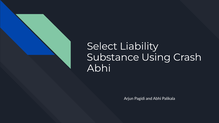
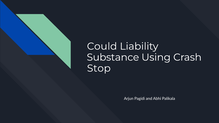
Select: Select -> Could
Abhi at (99, 68): Abhi -> Stop
